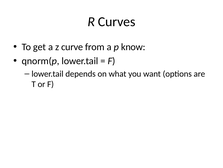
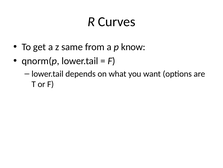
curve: curve -> same
